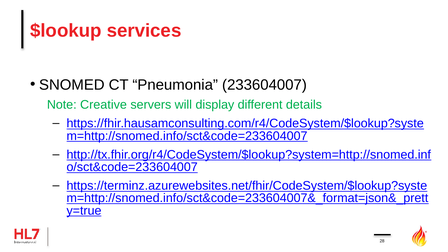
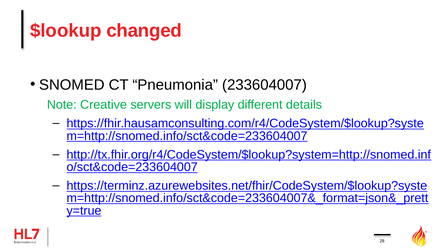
services: services -> changed
